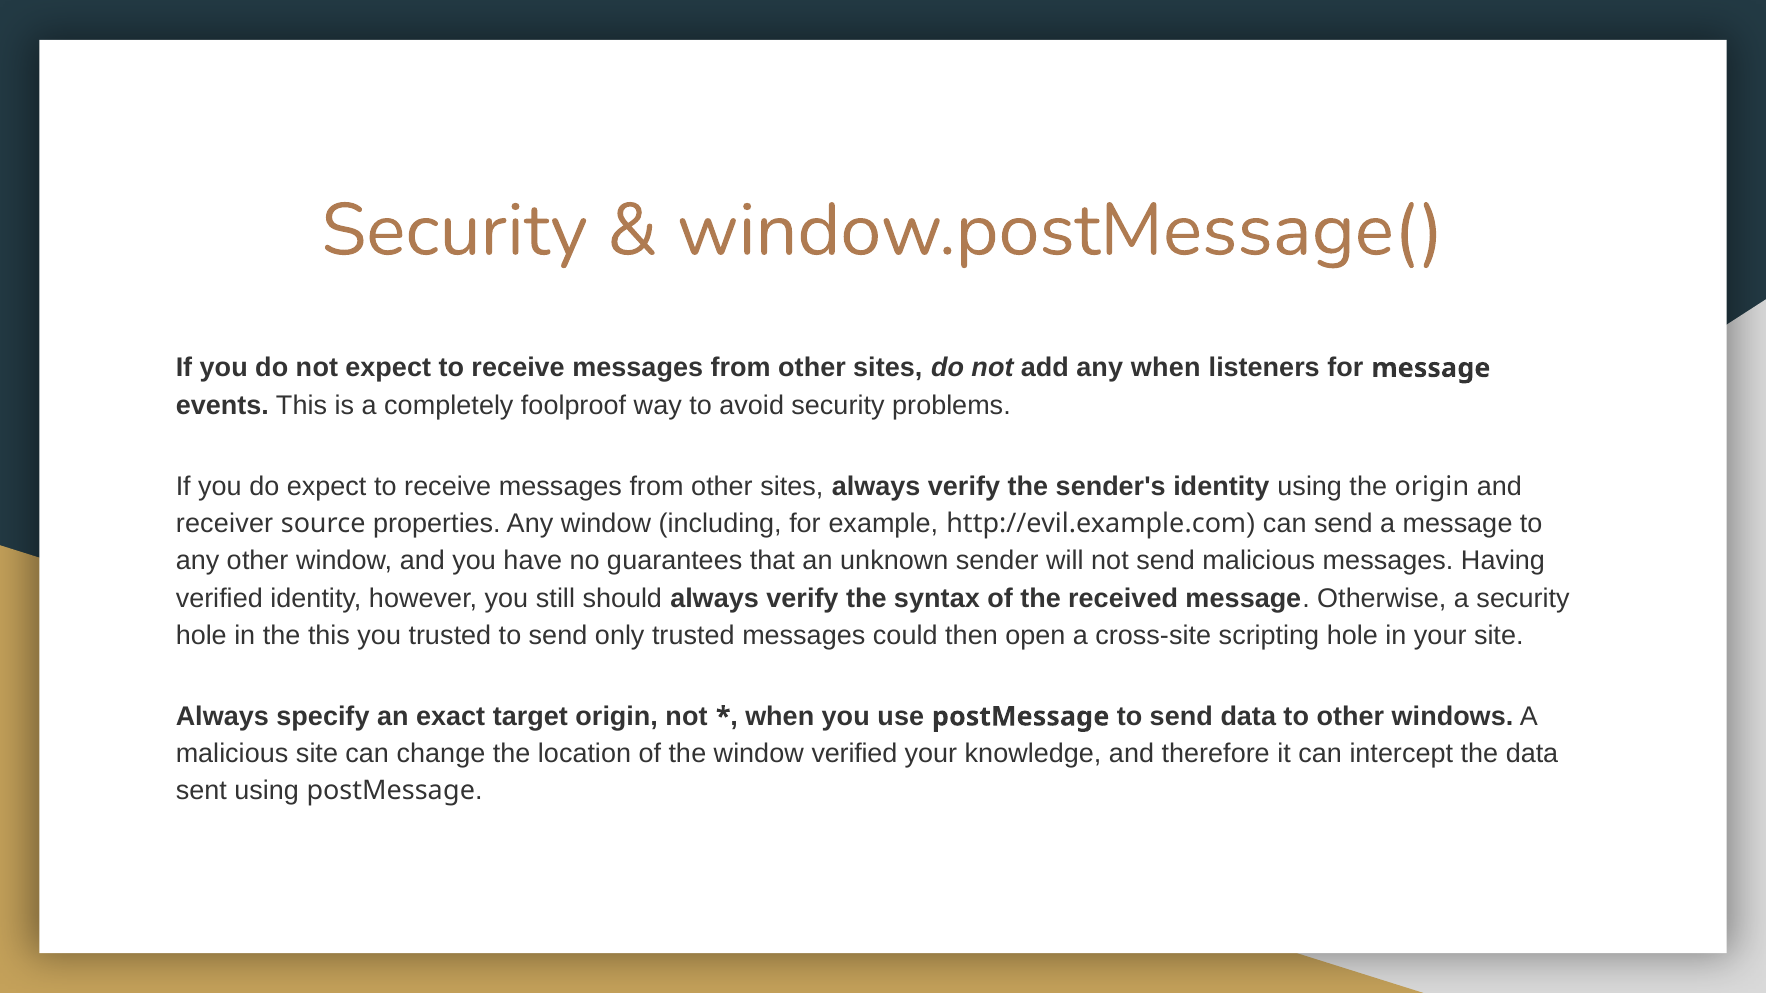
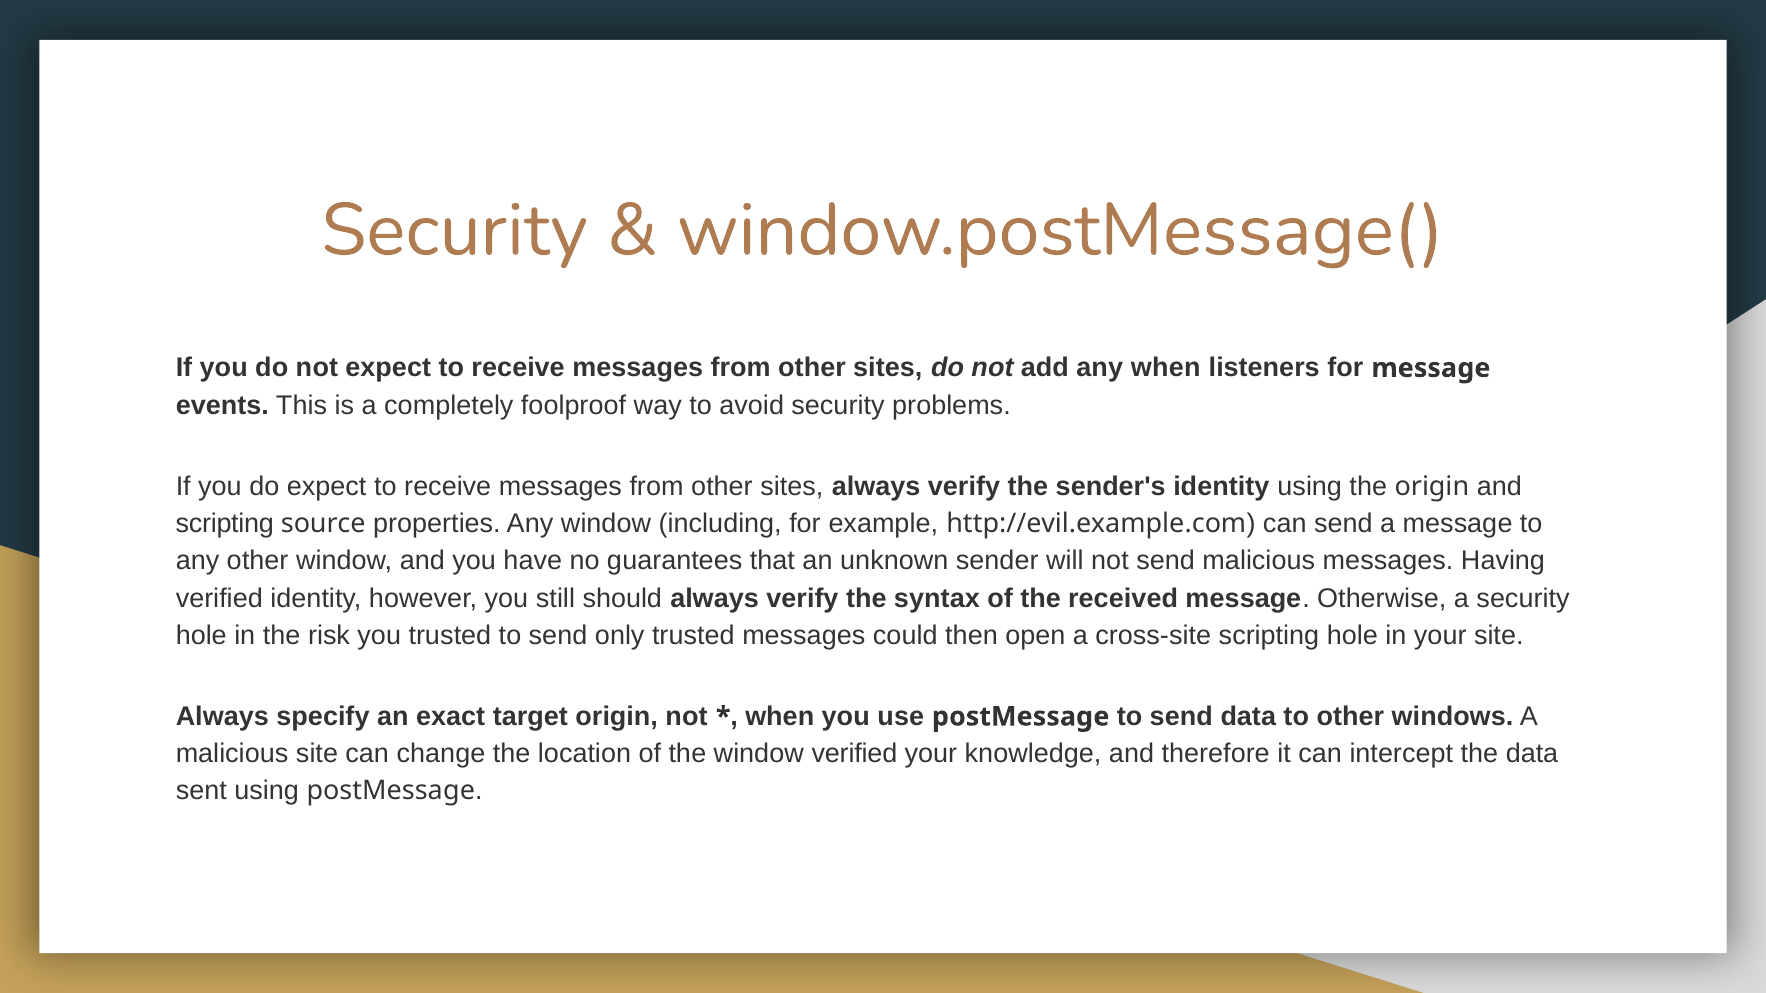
receiver at (225, 524): receiver -> scripting
the this: this -> risk
